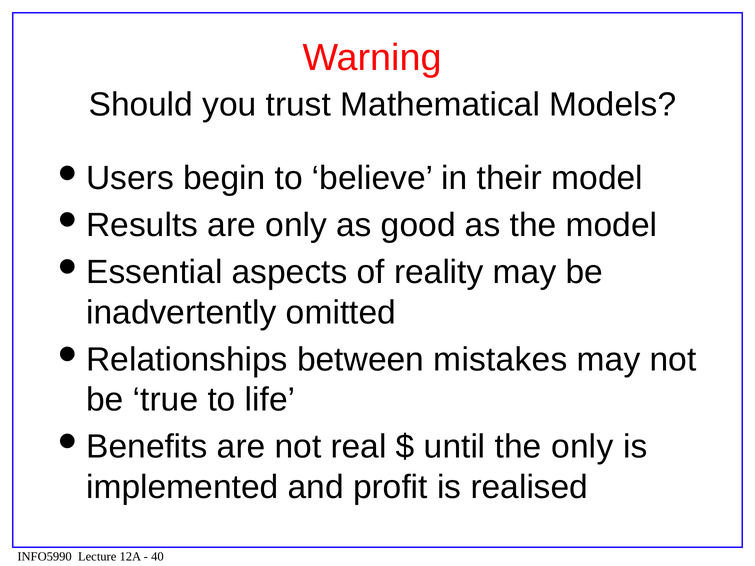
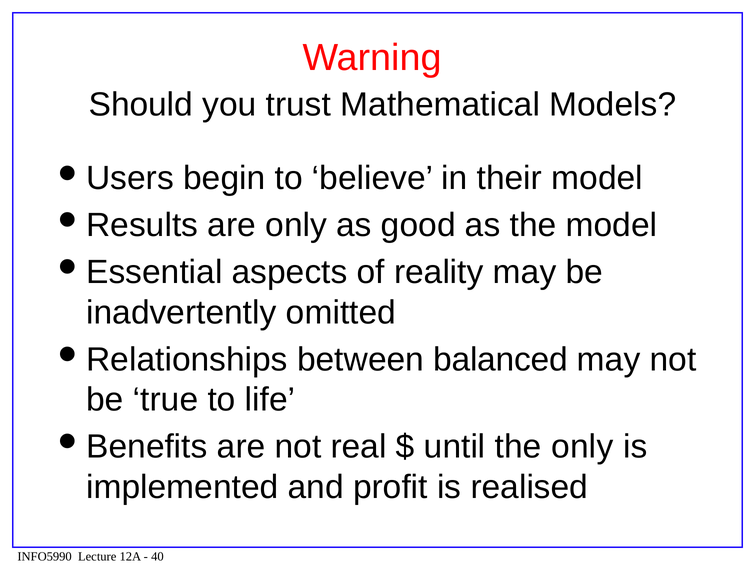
mistakes: mistakes -> balanced
